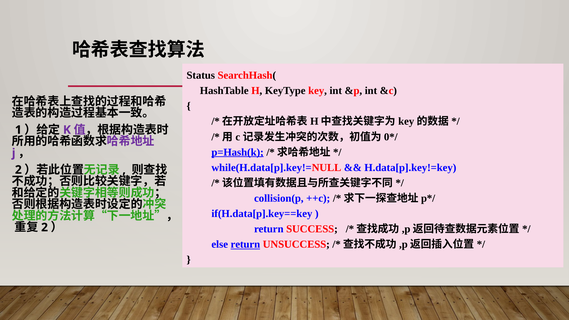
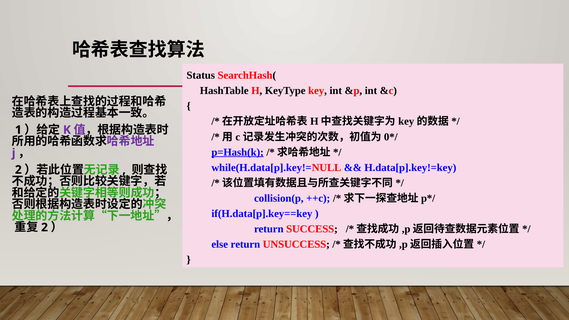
return at (245, 244) underline: present -> none
